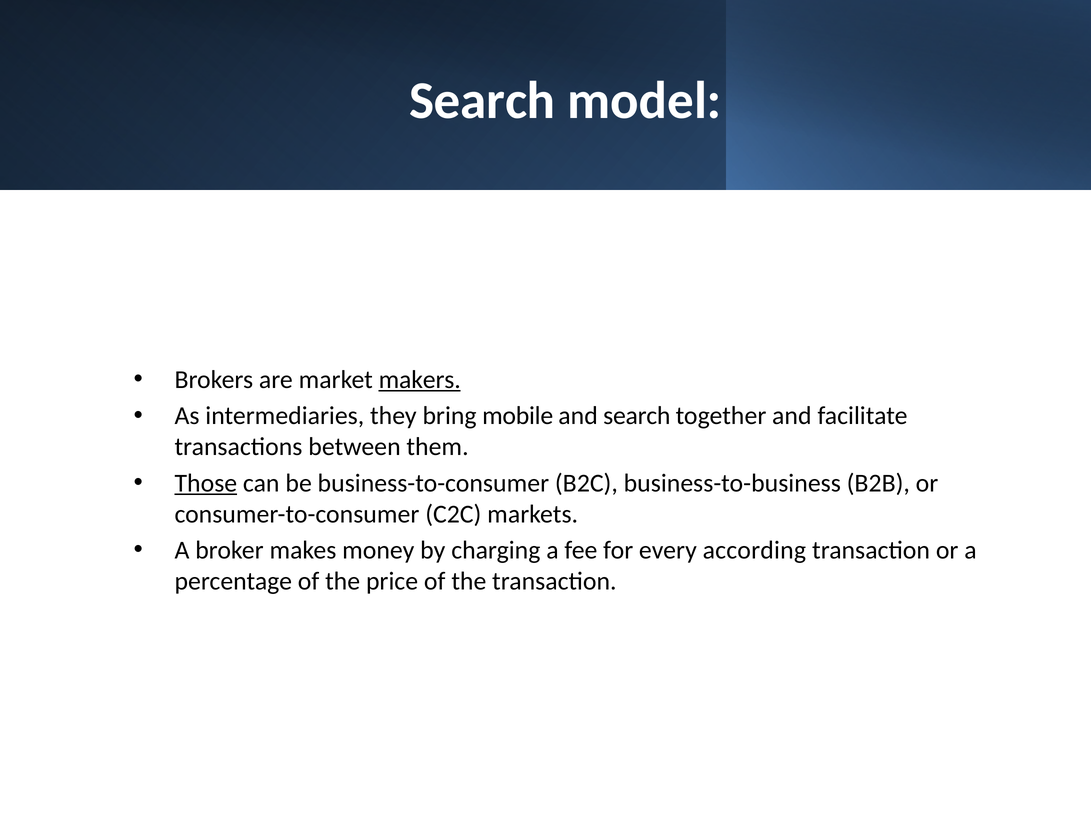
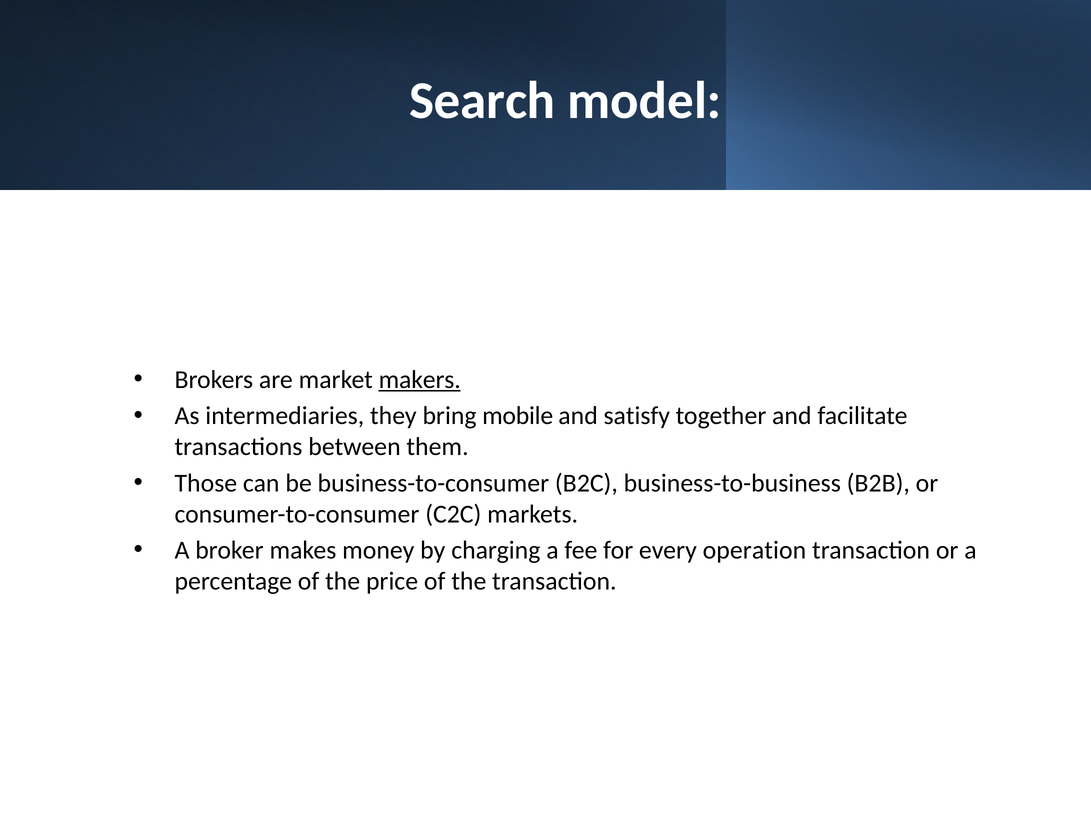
and search: search -> satisfy
Those underline: present -> none
according: according -> operation
